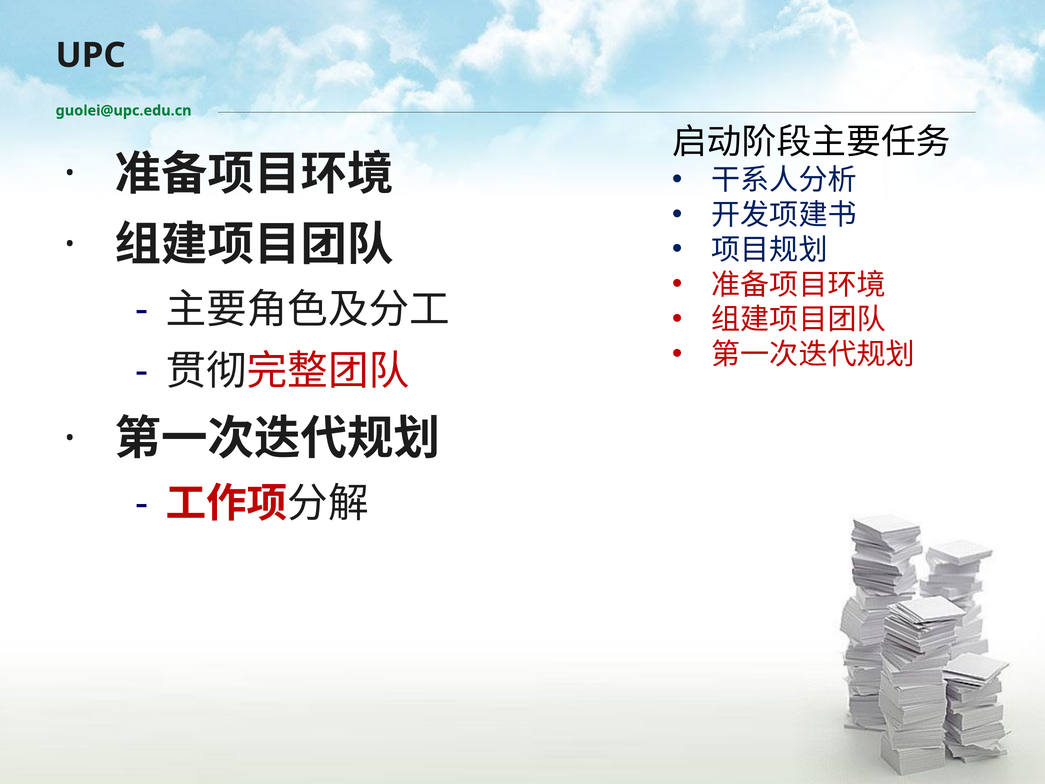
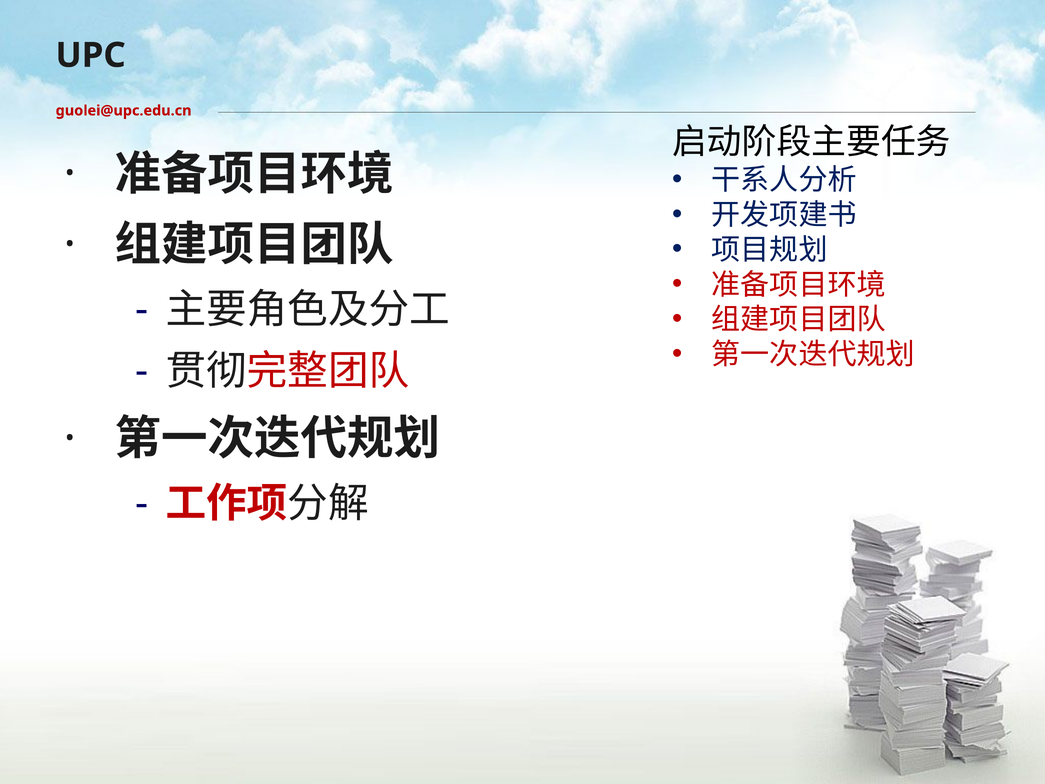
guolei@upc.edu.cn colour: green -> red
